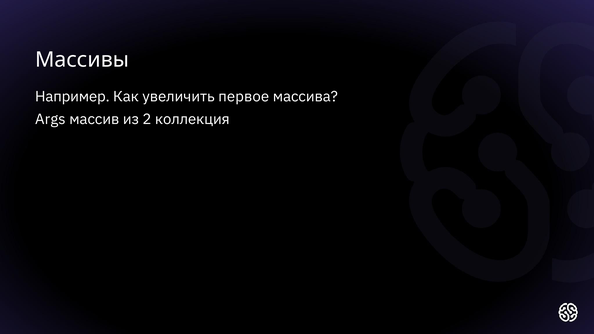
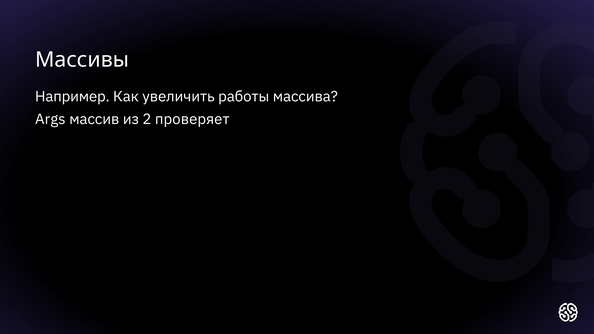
первое: первое -> работы
коллекция: коллекция -> проверяет
